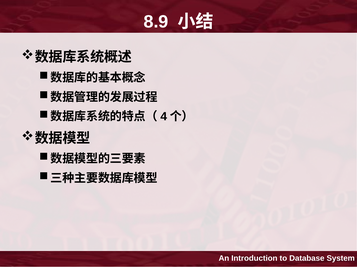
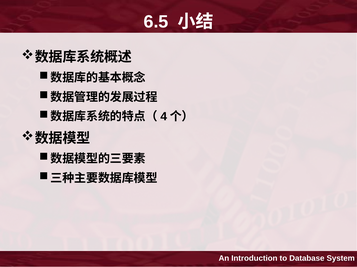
8.9: 8.9 -> 6.5
